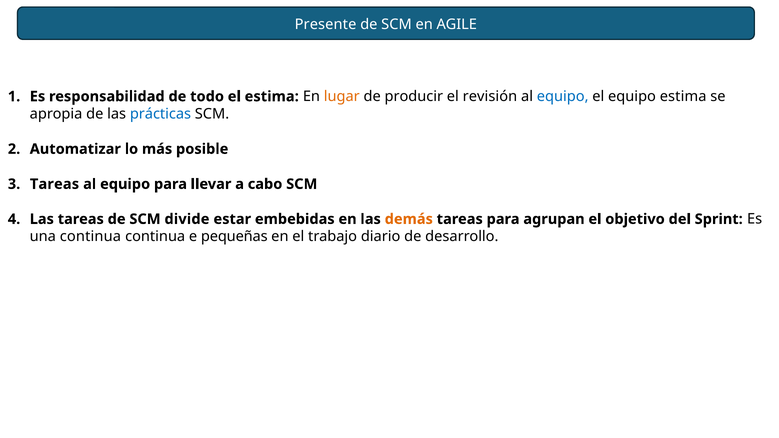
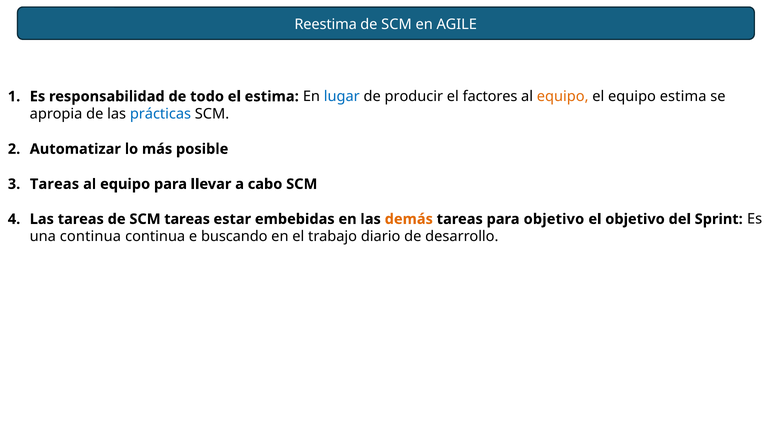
Presente: Presente -> Reestima
lugar colour: orange -> blue
revisión: revisión -> factores
equipo at (563, 97) colour: blue -> orange
SCM divide: divide -> tareas
para agrupan: agrupan -> objetivo
pequeñas: pequeñas -> buscando
